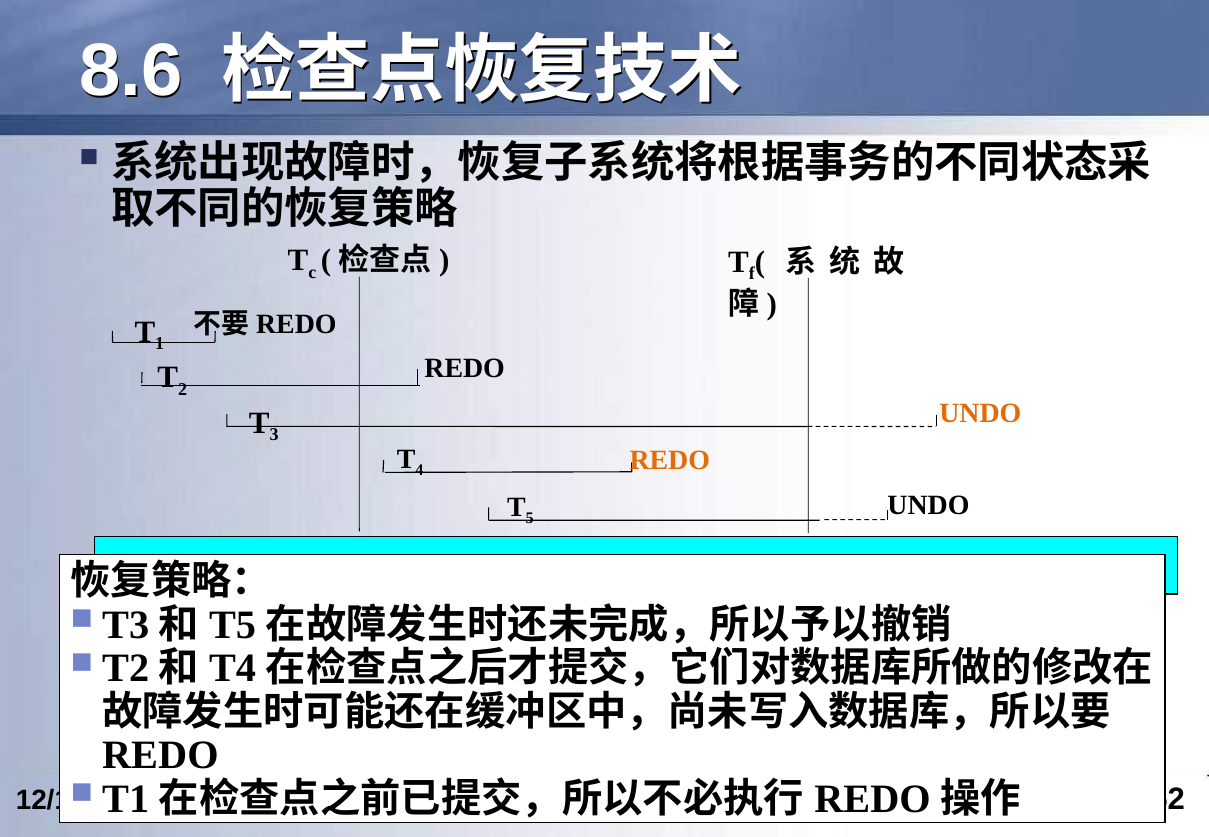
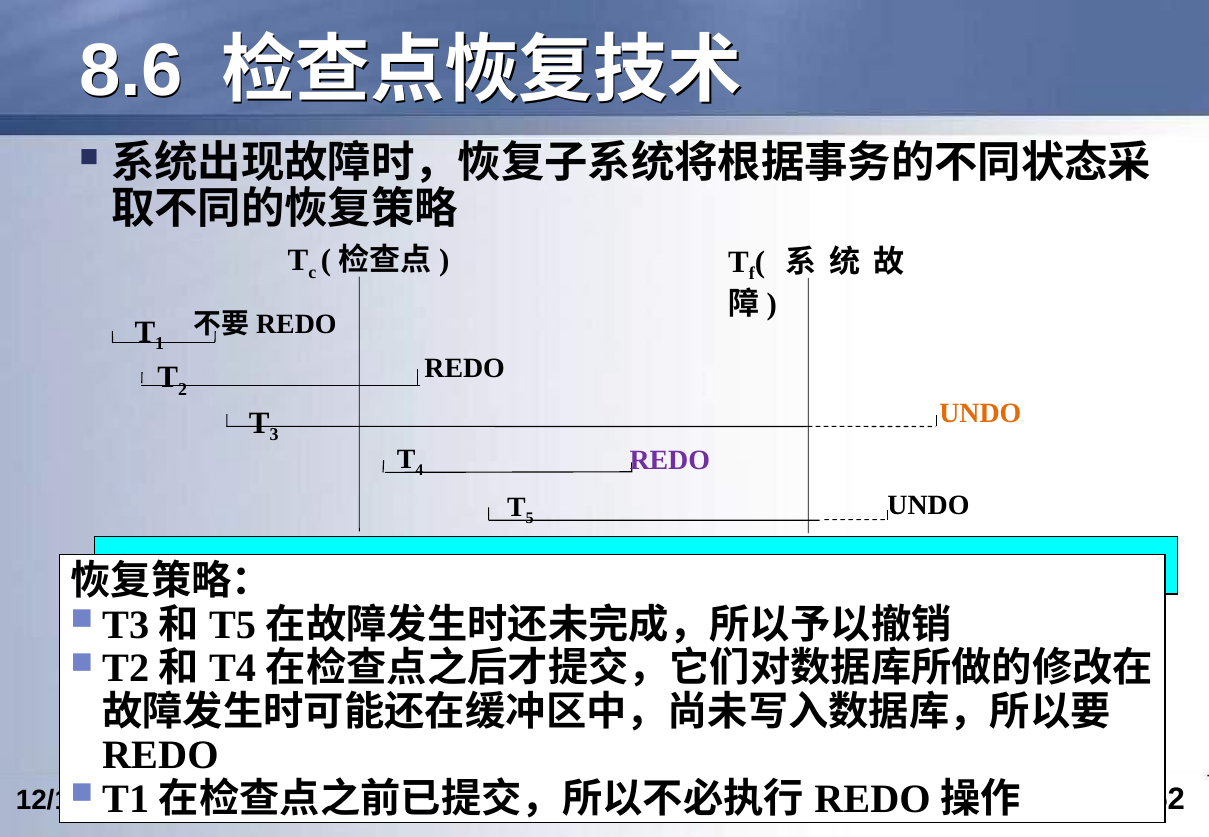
REDO at (670, 460) colour: orange -> purple
